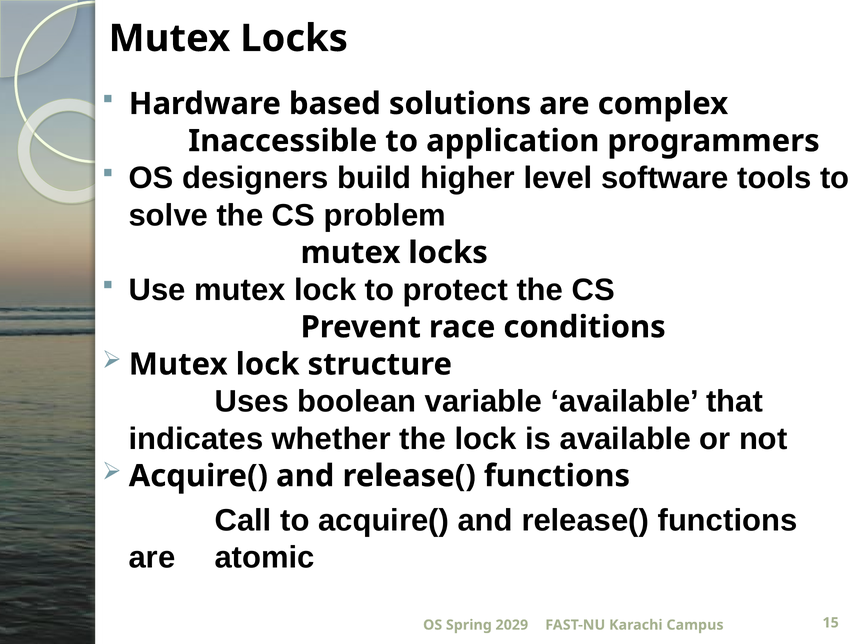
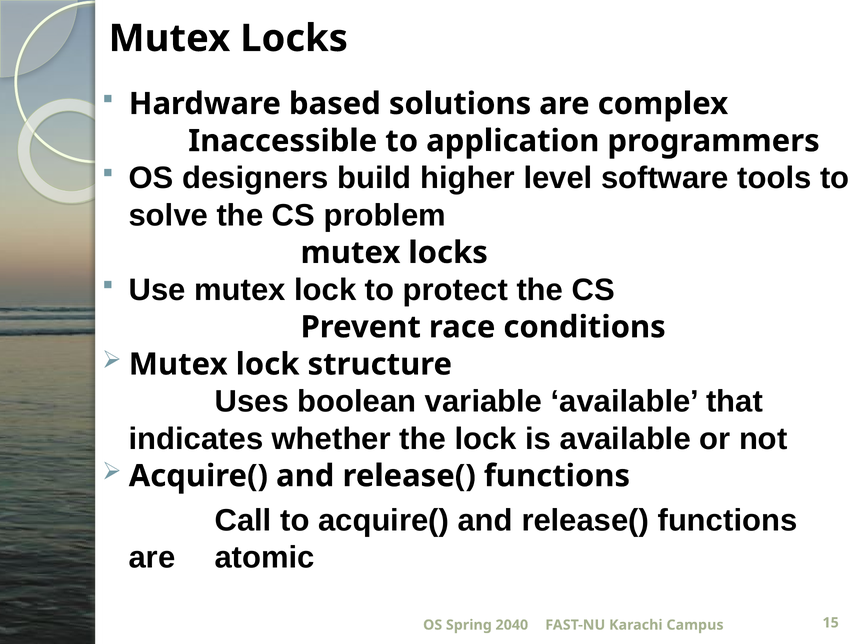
2029: 2029 -> 2040
